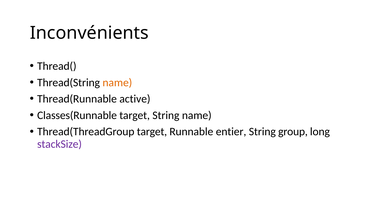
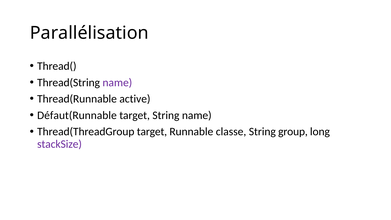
Inconvénients: Inconvénients -> Parallélisation
name at (117, 83) colour: orange -> purple
Classes(Runnable: Classes(Runnable -> Défaut(Runnable
entier: entier -> classe
